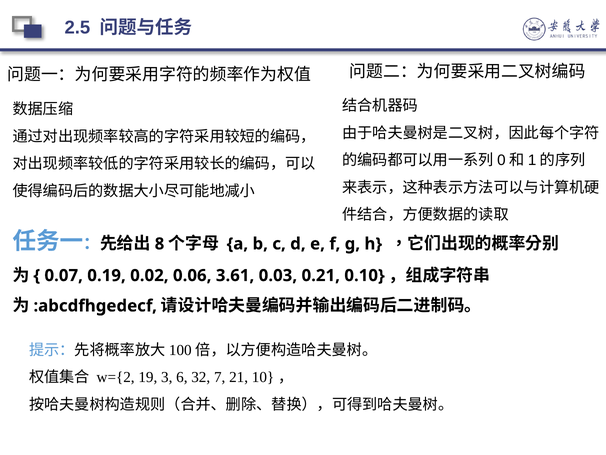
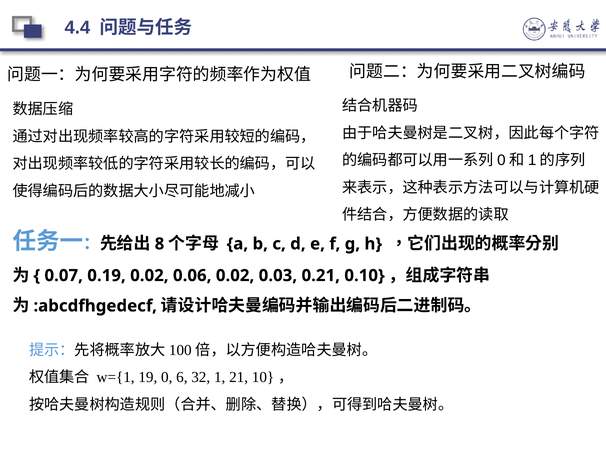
2.5: 2.5 -> 4.4
0.06 3.61: 3.61 -> 0.02
w={2: w={2 -> w={1
3: 3 -> 0
7: 7 -> 1
